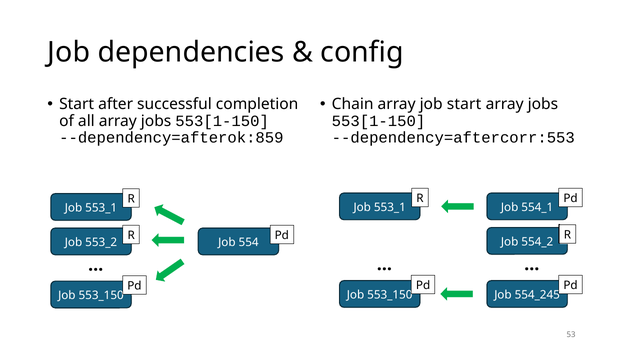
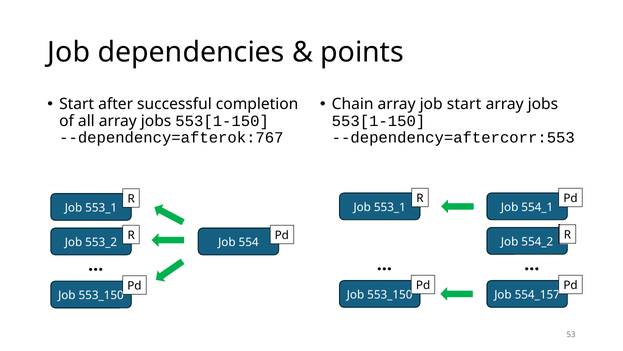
config: config -> points
--dependency=afterok:859: --dependency=afterok:859 -> --dependency=afterok:767
554_245: 554_245 -> 554_157
